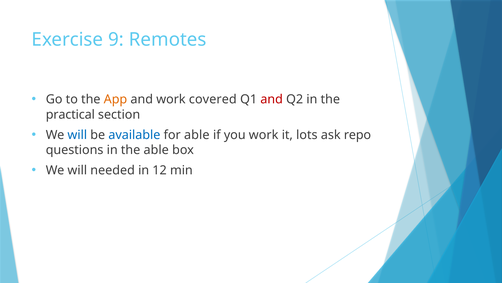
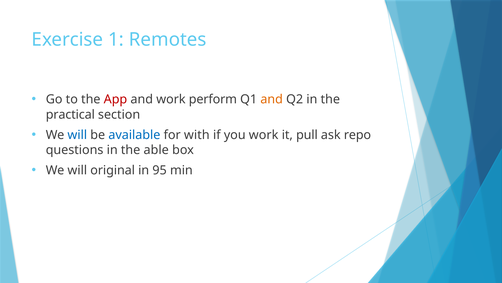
9: 9 -> 1
App colour: orange -> red
covered: covered -> perform
and at (272, 99) colour: red -> orange
for able: able -> with
lots: lots -> pull
needed: needed -> original
12: 12 -> 95
